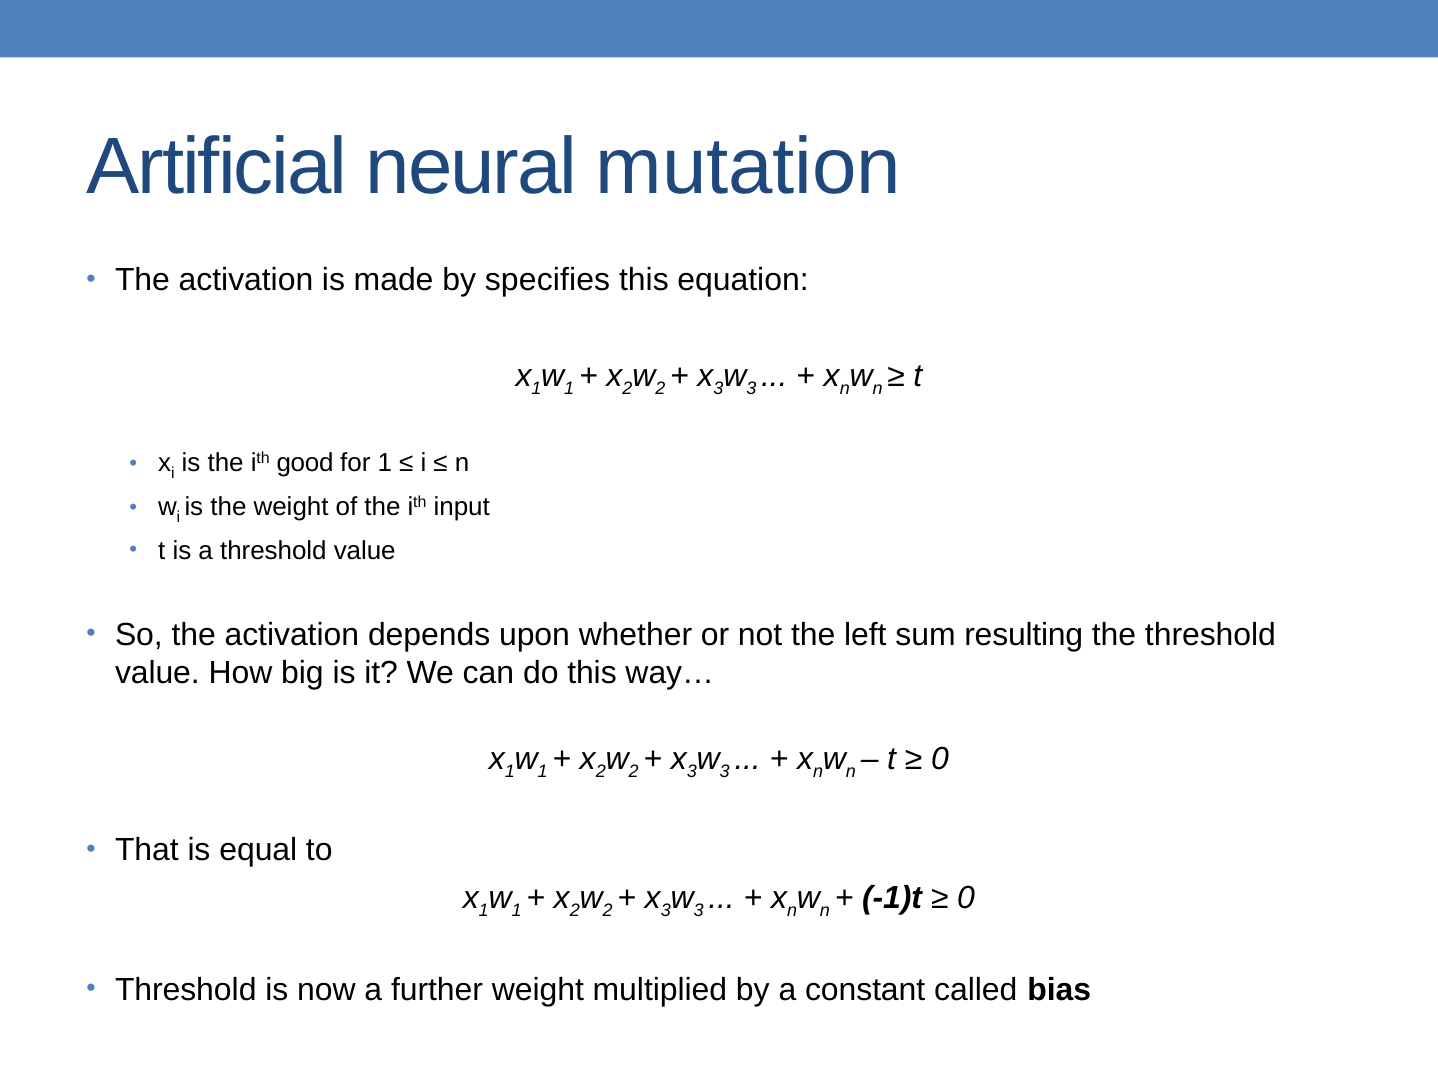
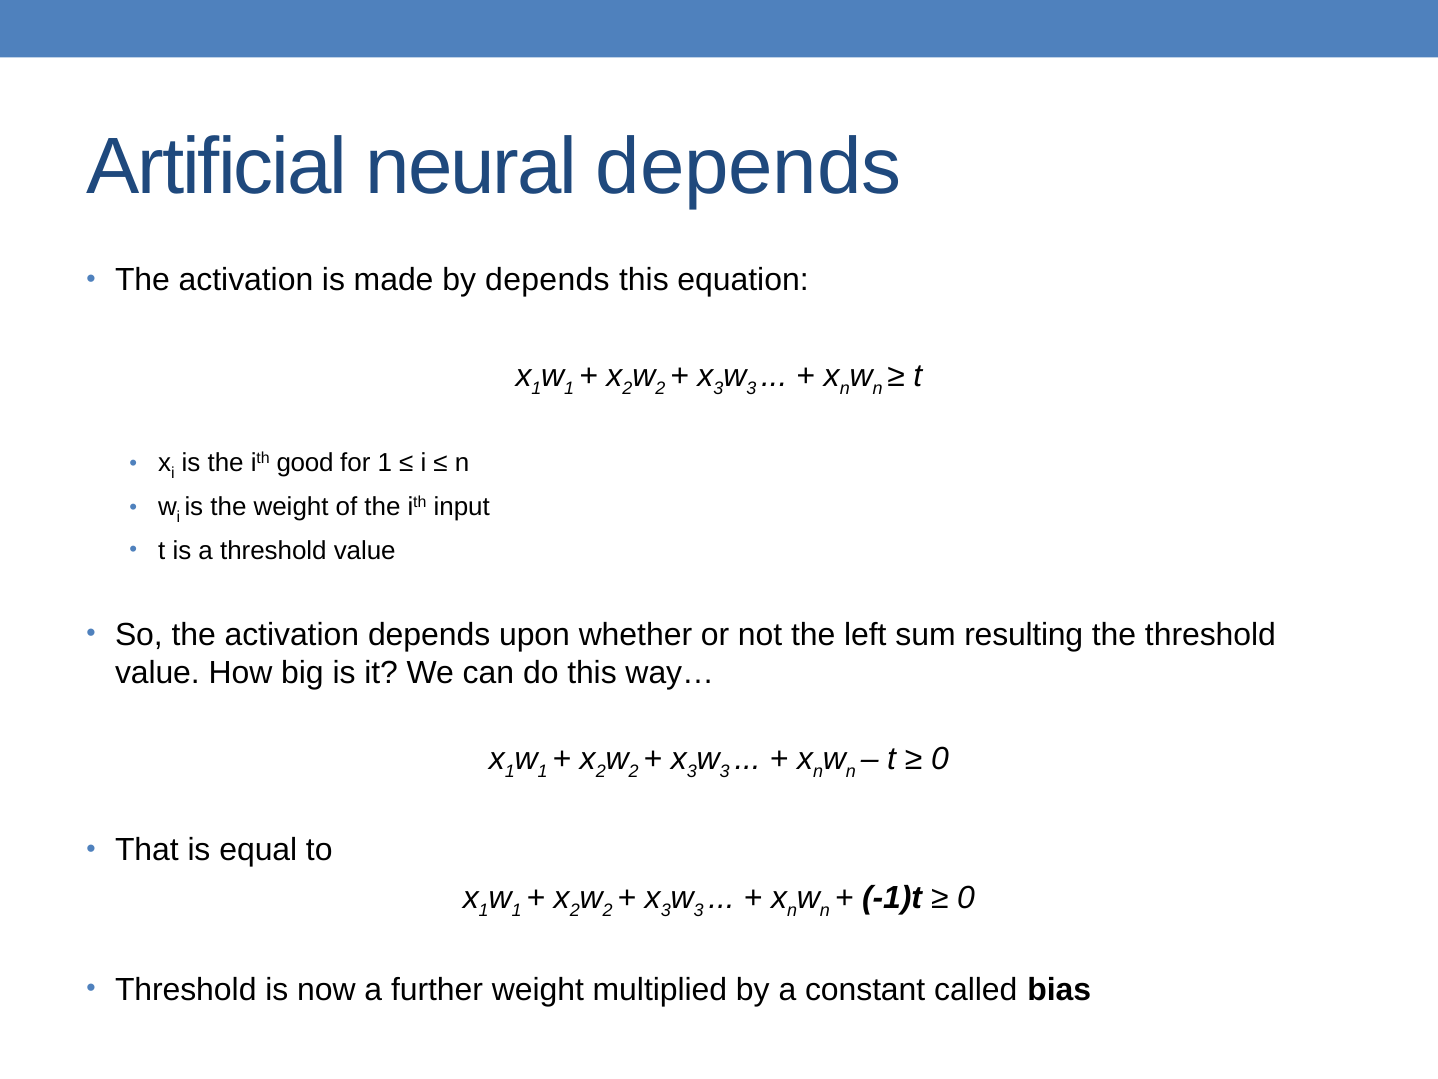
neural mutation: mutation -> depends
by specifies: specifies -> depends
